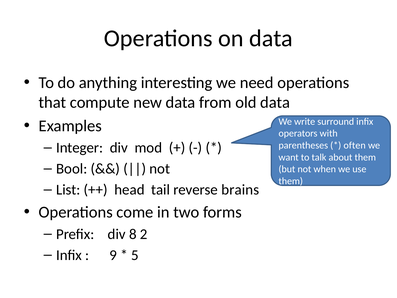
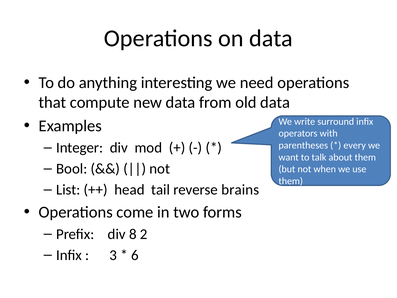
often: often -> every
9: 9 -> 3
5: 5 -> 6
